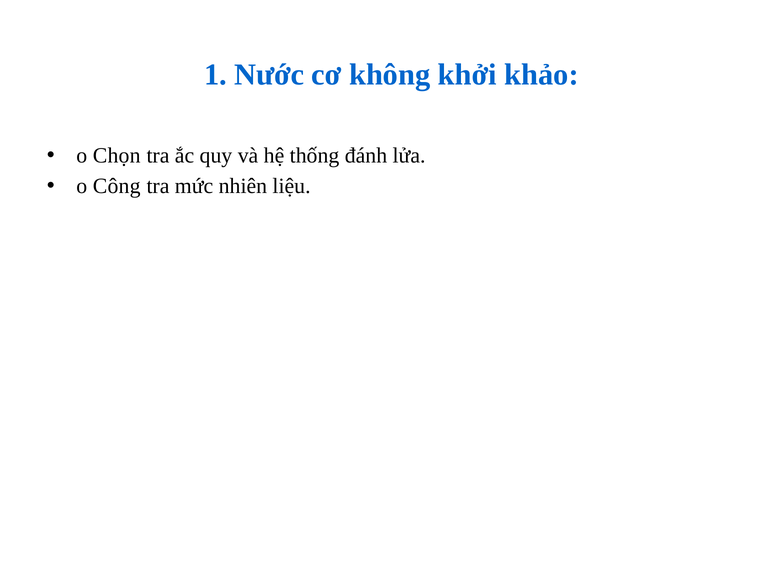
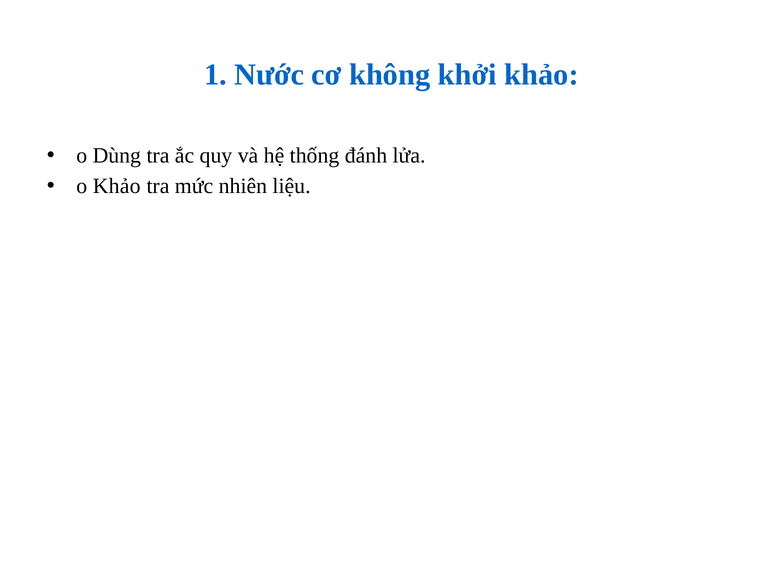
Chọn: Chọn -> Dùng
o Công: Công -> Khảo
